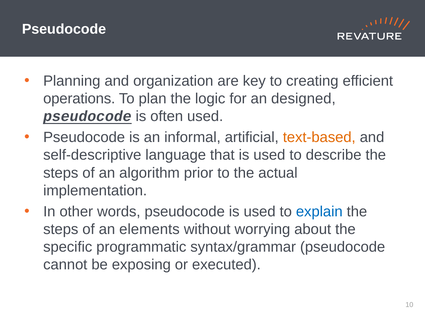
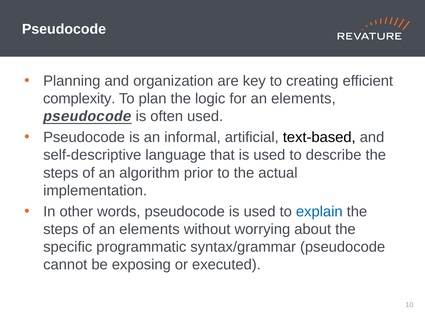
operations: operations -> complexity
for an designed: designed -> elements
text-based colour: orange -> black
